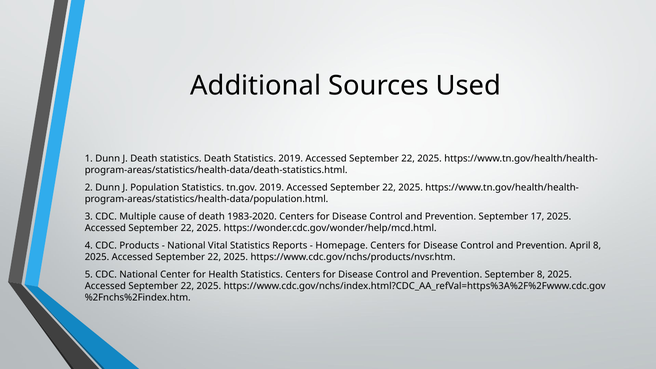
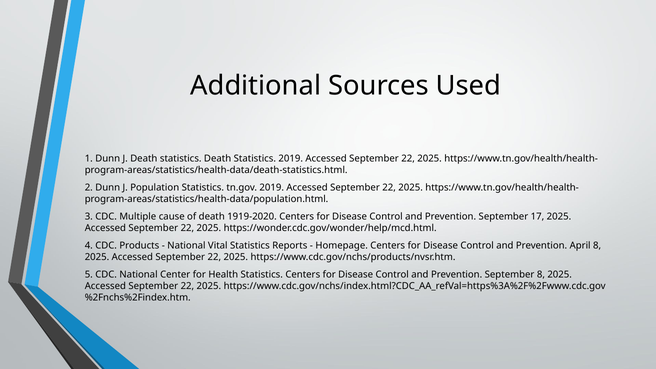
1983-2020: 1983-2020 -> 1919-2020
